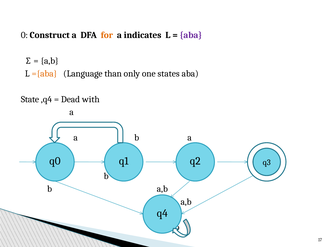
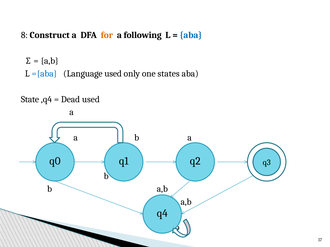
0: 0 -> 8
indicates: indicates -> following
aba at (191, 35) colour: purple -> blue
={aba colour: orange -> blue
Language than: than -> used
Dead with: with -> used
